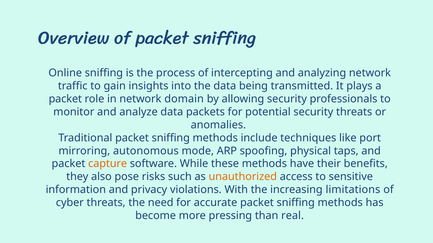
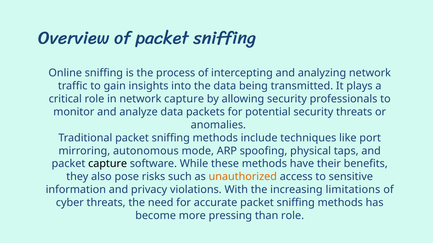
packet at (65, 99): packet -> critical
network domain: domain -> capture
capture at (108, 164) colour: orange -> black
than real: real -> role
